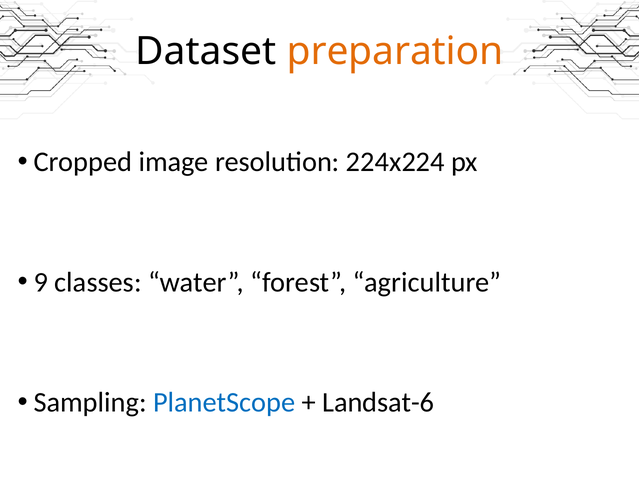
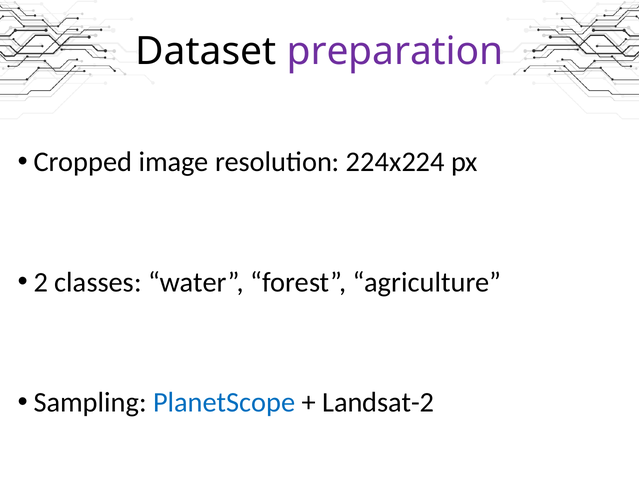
preparation colour: orange -> purple
9: 9 -> 2
Landsat-6: Landsat-6 -> Landsat-2
